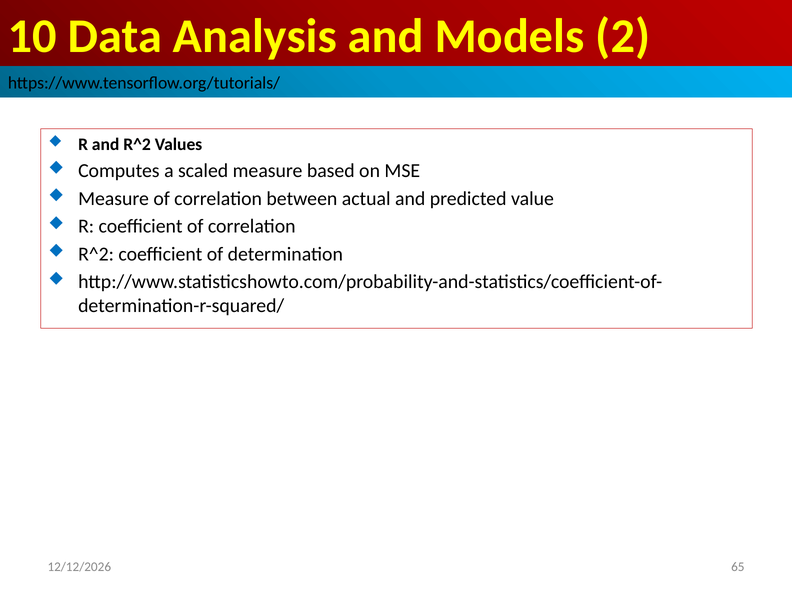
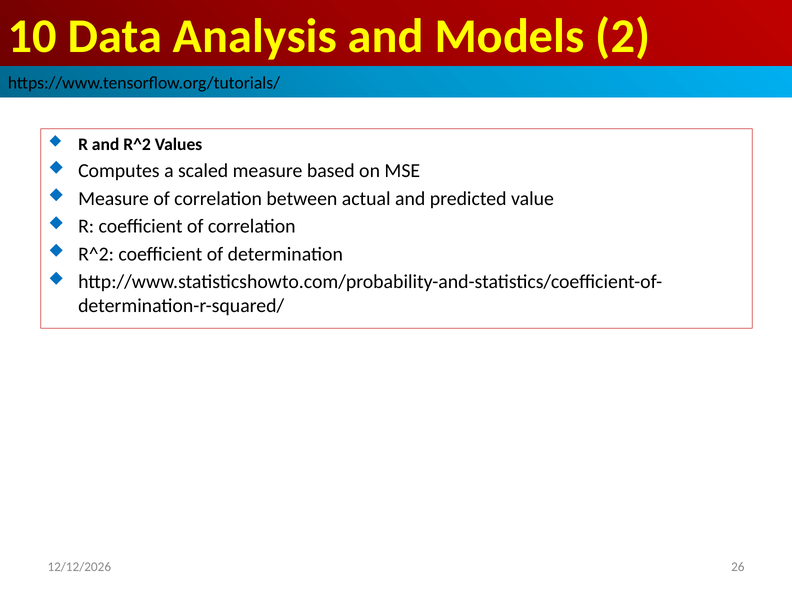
65: 65 -> 26
